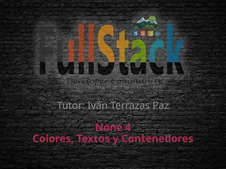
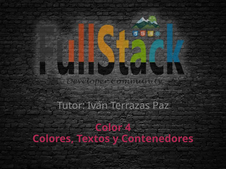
None: None -> Color
